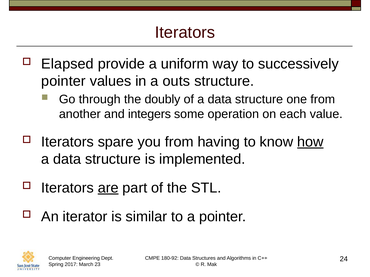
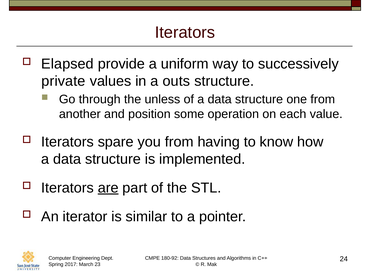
pointer at (63, 81): pointer -> private
doubly: doubly -> unless
integers: integers -> position
how underline: present -> none
